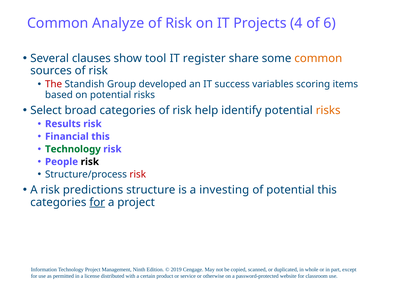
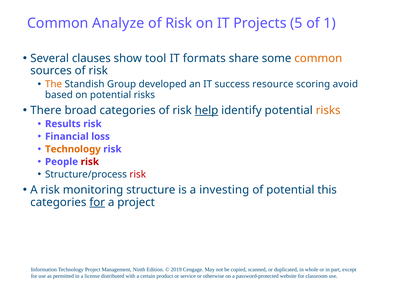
4: 4 -> 5
6: 6 -> 1
register: register -> formats
The colour: red -> orange
variables: variables -> resource
items: items -> avoid
Select: Select -> There
help underline: none -> present
Financial this: this -> loss
Technology at (73, 150) colour: green -> orange
risk at (90, 162) colour: black -> red
predictions: predictions -> monitoring
